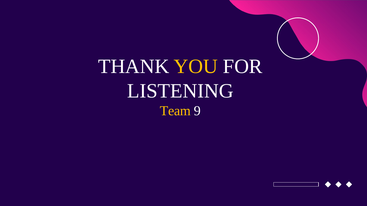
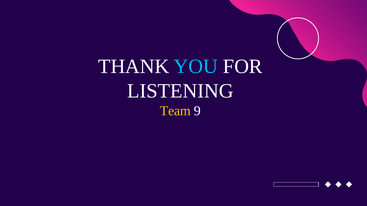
YOU colour: yellow -> light blue
